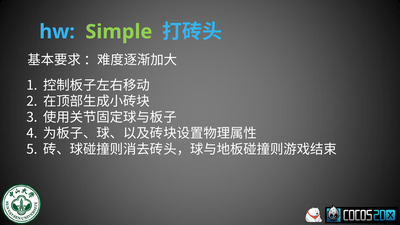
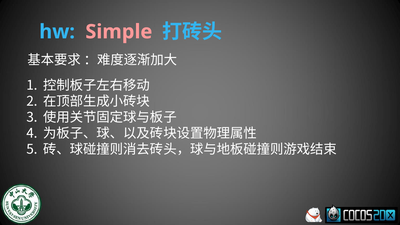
Simple colour: light green -> pink
